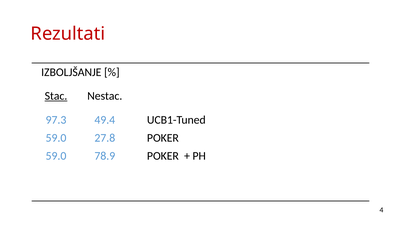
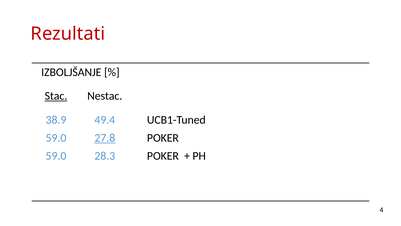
97.3: 97.3 -> 38.9
27.8 underline: none -> present
78.9: 78.9 -> 28.3
